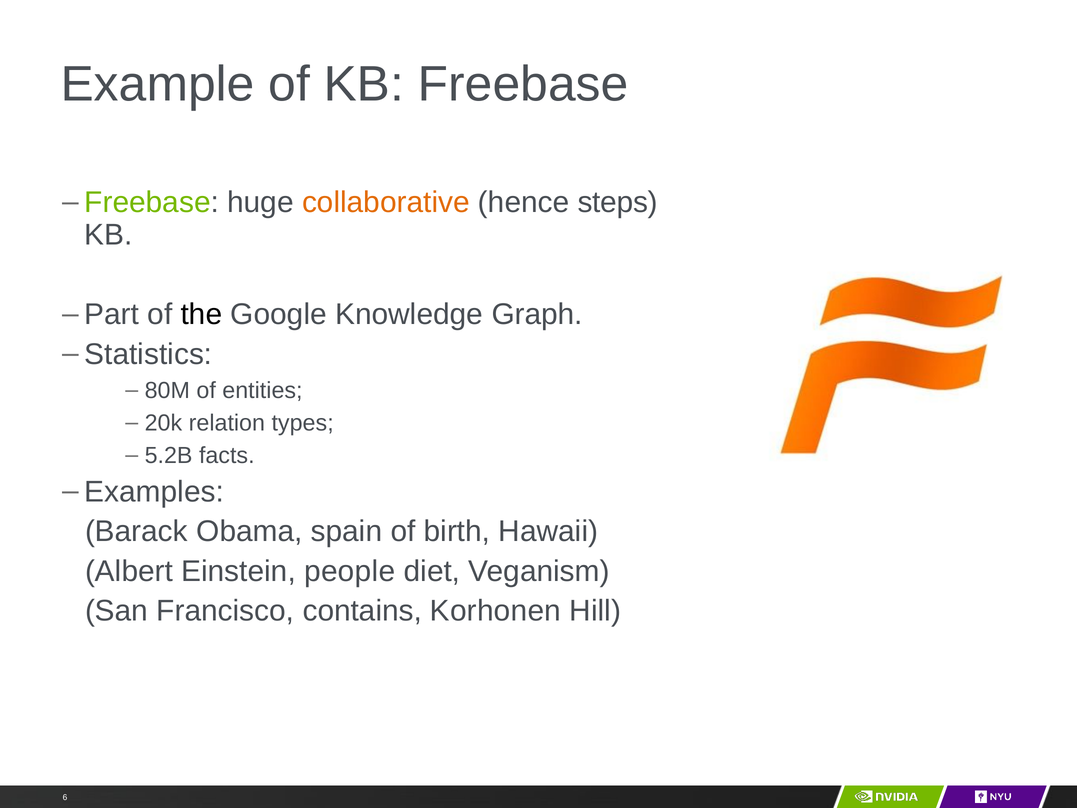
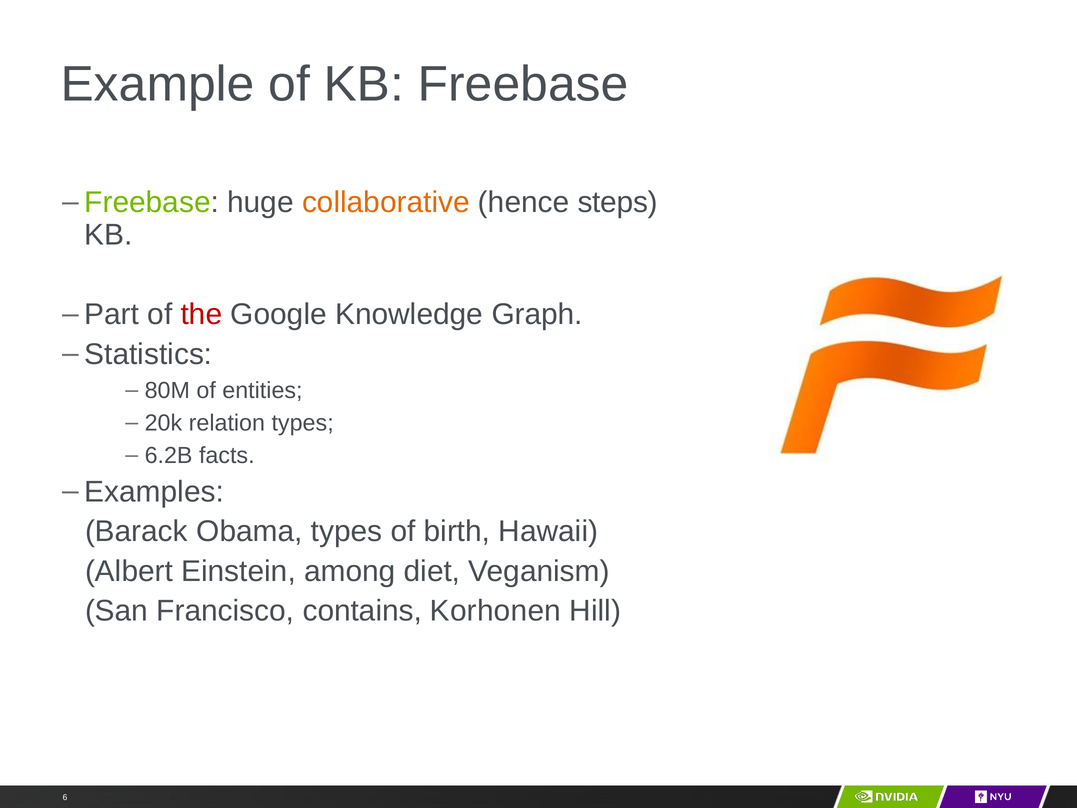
the colour: black -> red
5.2B: 5.2B -> 6.2B
Obama spain: spain -> types
people: people -> among
